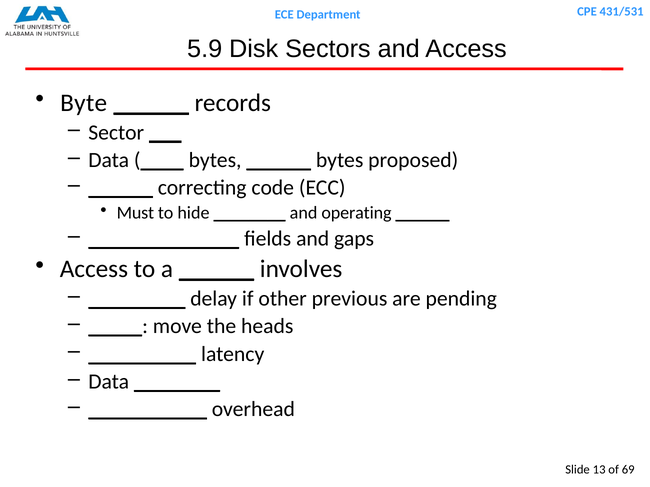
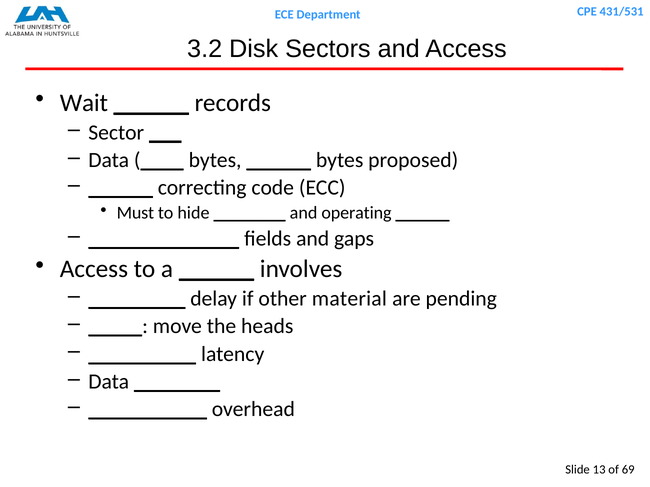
5.9: 5.9 -> 3.2
Byte: Byte -> Wait
previous: previous -> material
